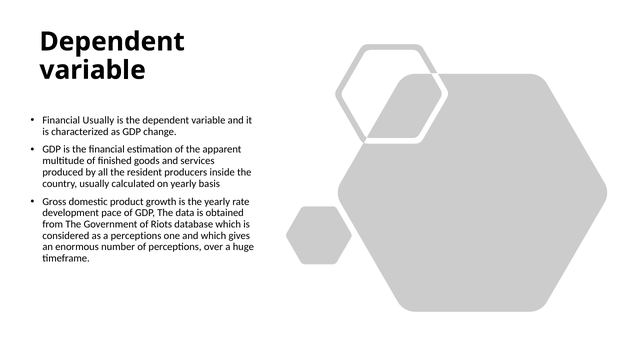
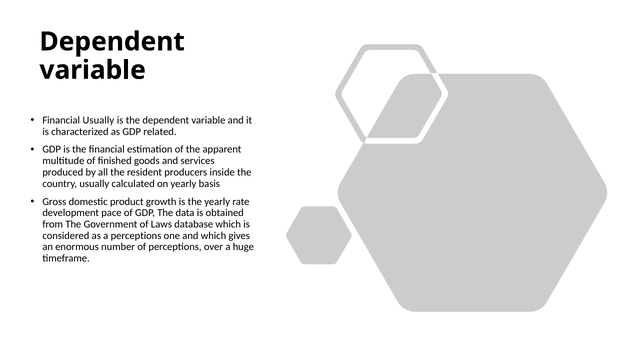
change: change -> related
Riots: Riots -> Laws
